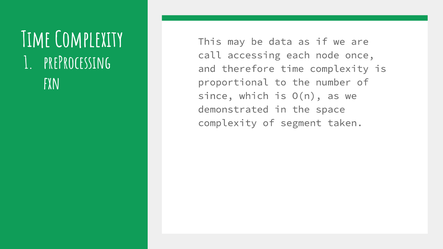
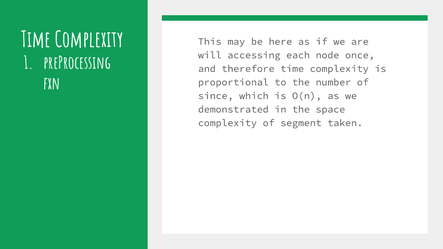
data: data -> here
call: call -> will
